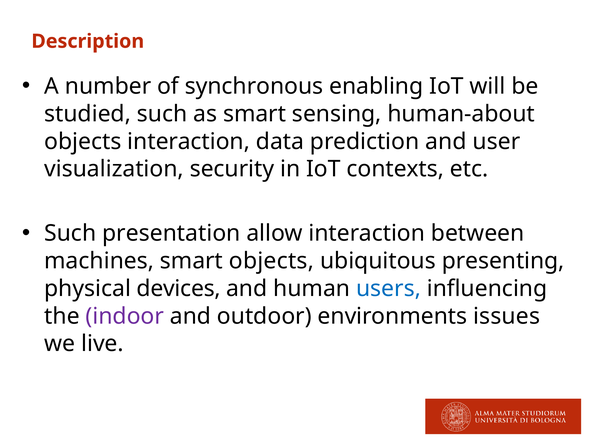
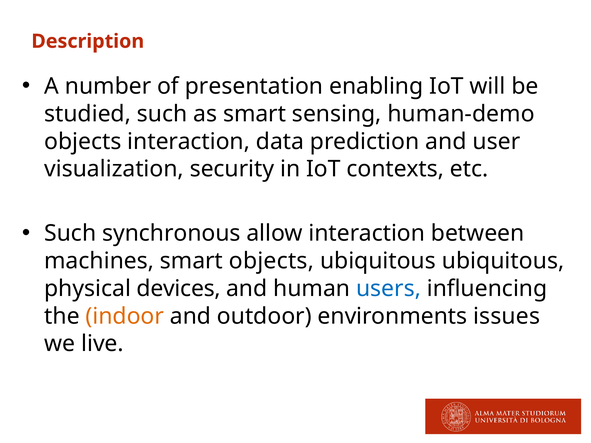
synchronous: synchronous -> presentation
human-about: human-about -> human-demo
presentation: presentation -> synchronous
ubiquitous presenting: presenting -> ubiquitous
indoor colour: purple -> orange
